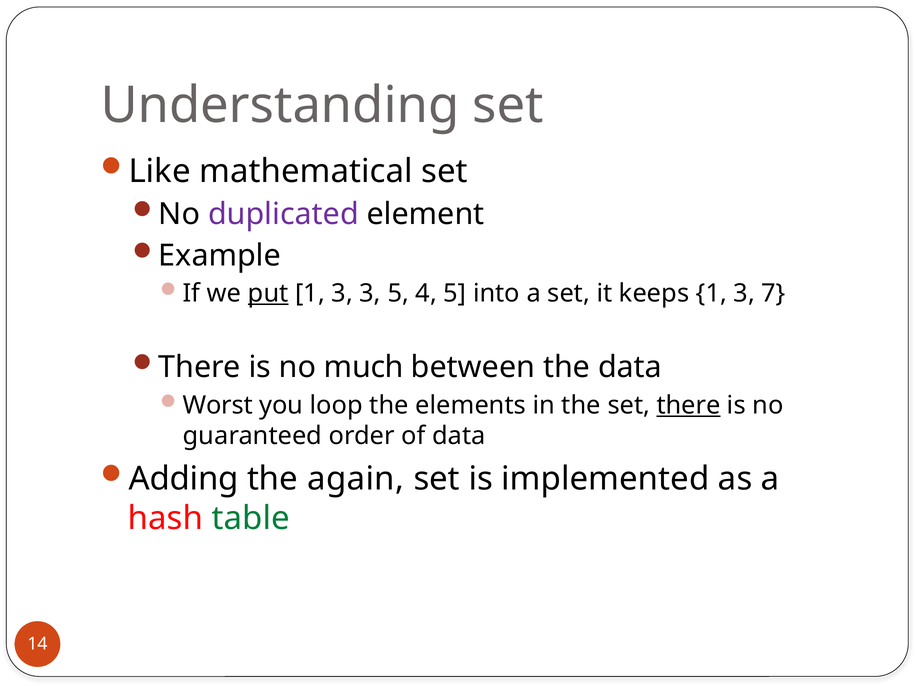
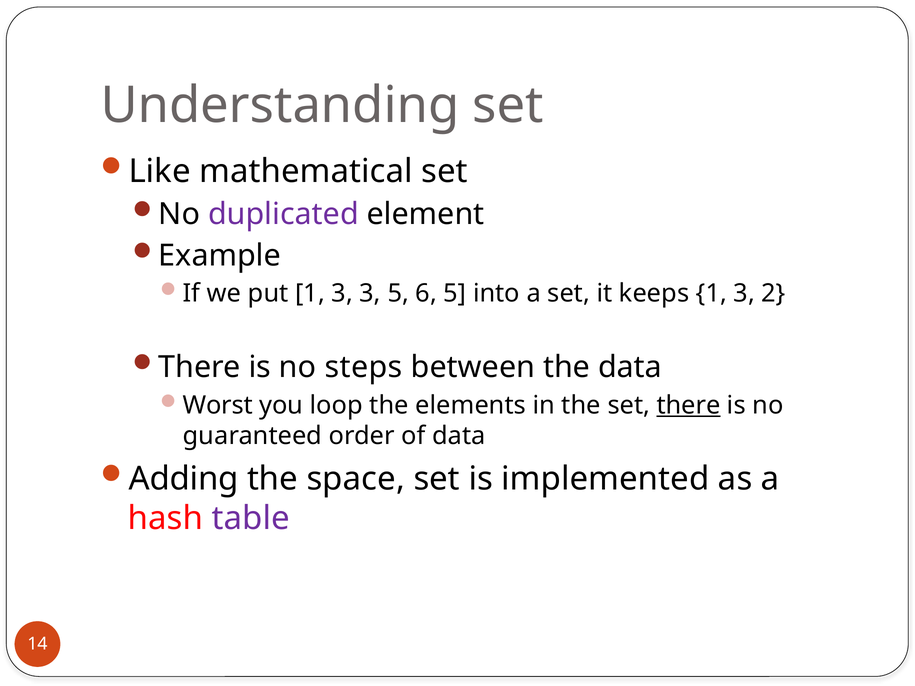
put underline: present -> none
4: 4 -> 6
7: 7 -> 2
much: much -> steps
again: again -> space
table colour: green -> purple
